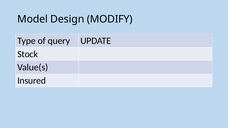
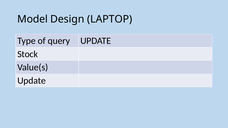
MODIFY: MODIFY -> LAPTOP
Insured at (32, 81): Insured -> Update
